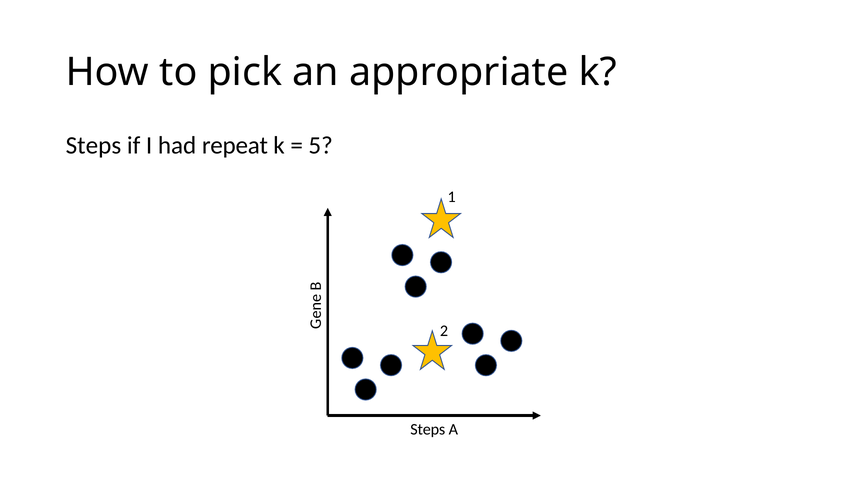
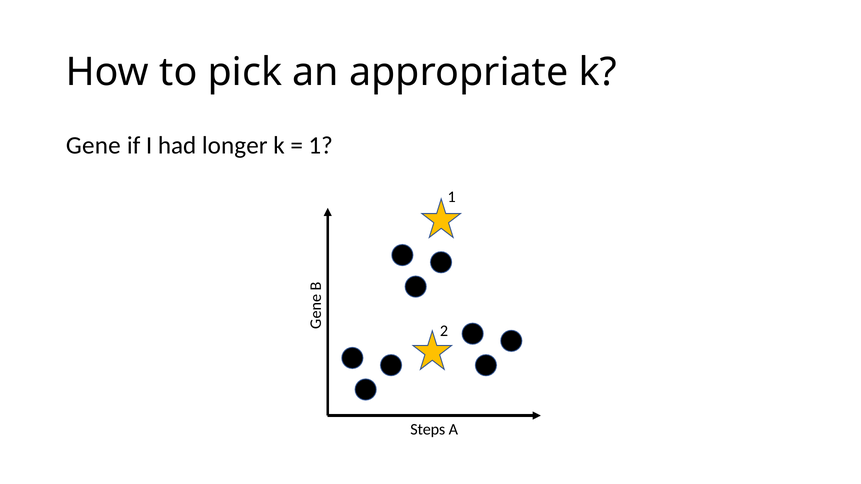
Steps at (93, 146): Steps -> Gene
repeat: repeat -> longer
5 at (321, 146): 5 -> 1
